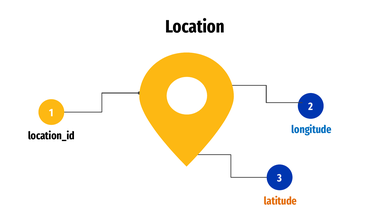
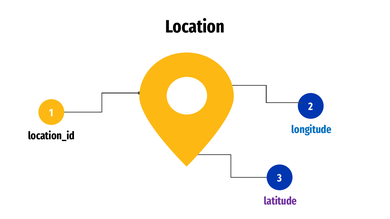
latitude colour: orange -> purple
